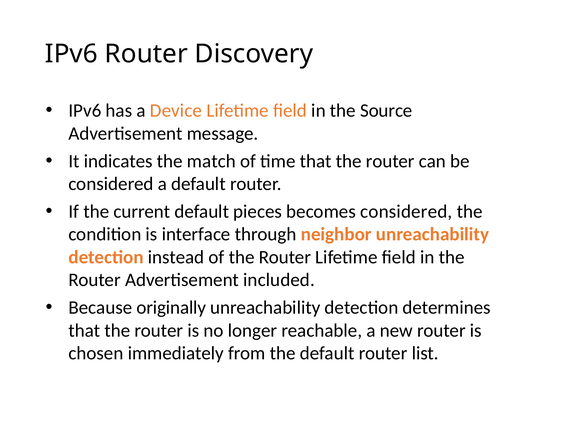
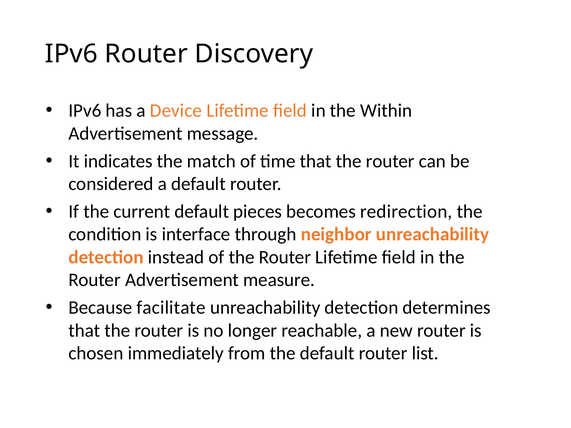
Source: Source -> Within
becomes considered: considered -> redirection
included: included -> measure
originally: originally -> facilitate
